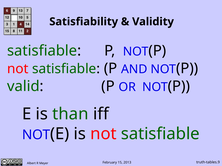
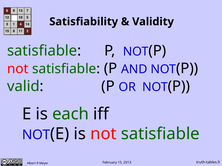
than: than -> each
